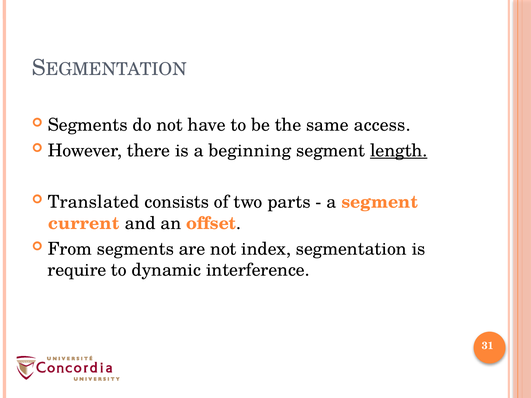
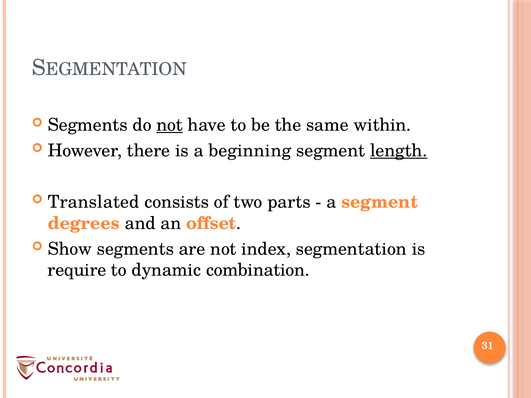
not at (170, 125) underline: none -> present
access: access -> within
current: current -> degrees
From: From -> Show
interference: interference -> combination
